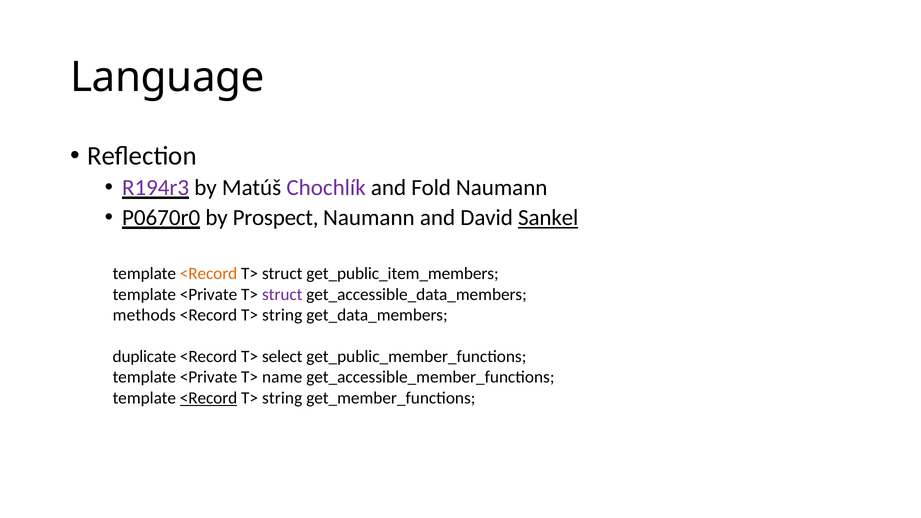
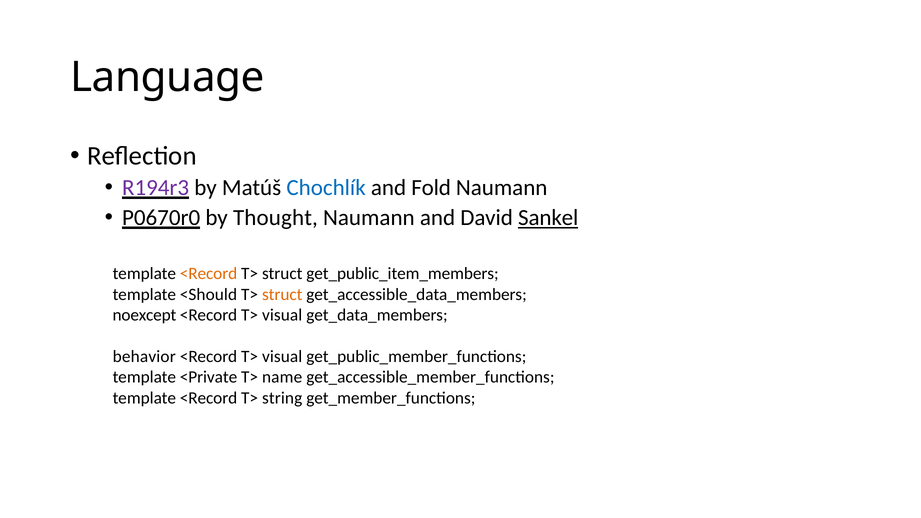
Chochlík colour: purple -> blue
Prospect: Prospect -> Thought
<Private at (208, 294): <Private -> <Should
struct at (282, 294) colour: purple -> orange
methods: methods -> noexcept
string at (282, 315): string -> visual
duplicate: duplicate -> behavior
select at (282, 357): select -> visual
<Record at (209, 398) underline: present -> none
